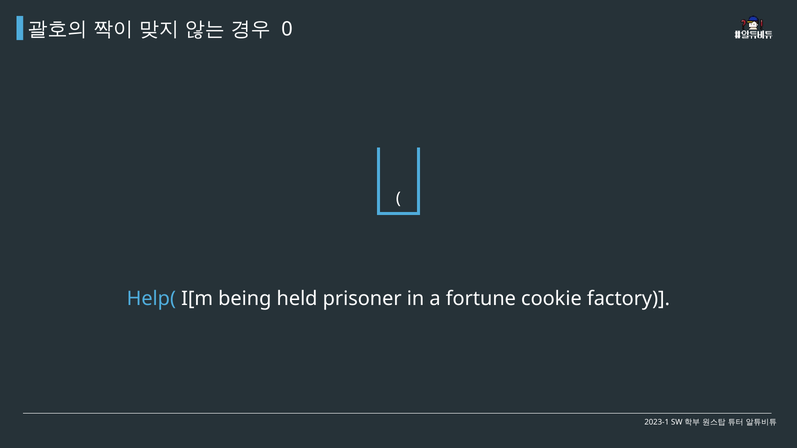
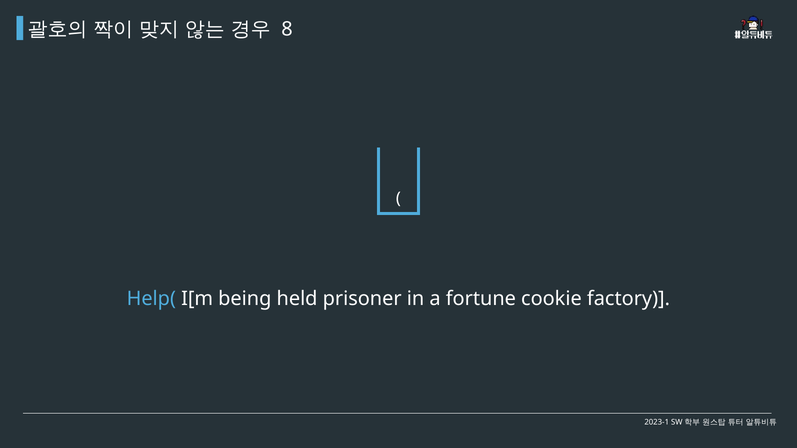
0: 0 -> 8
